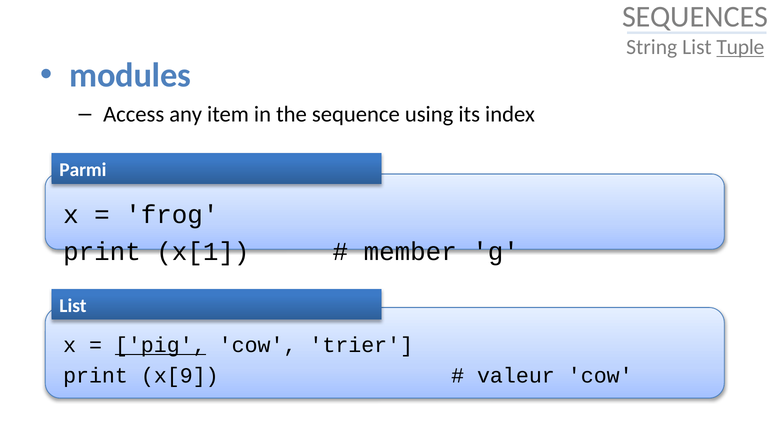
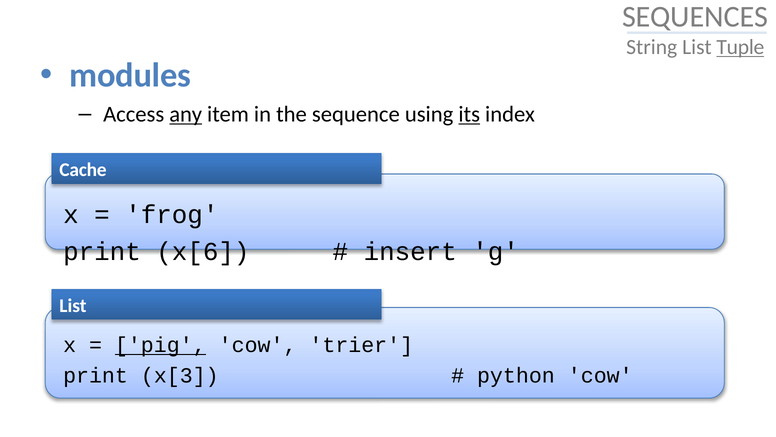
any underline: none -> present
its underline: none -> present
Parmi: Parmi -> Cache
x[1: x[1 -> x[6
member: member -> insert
x[9: x[9 -> x[3
valeur: valeur -> python
